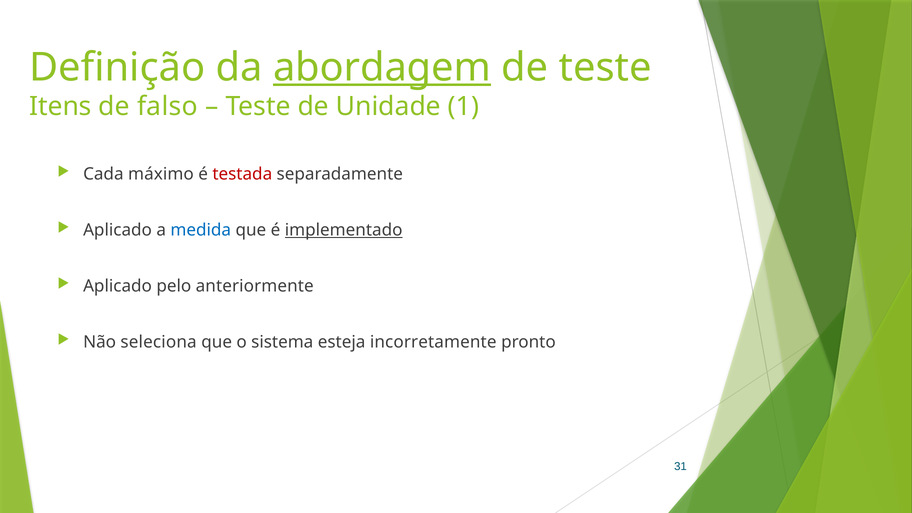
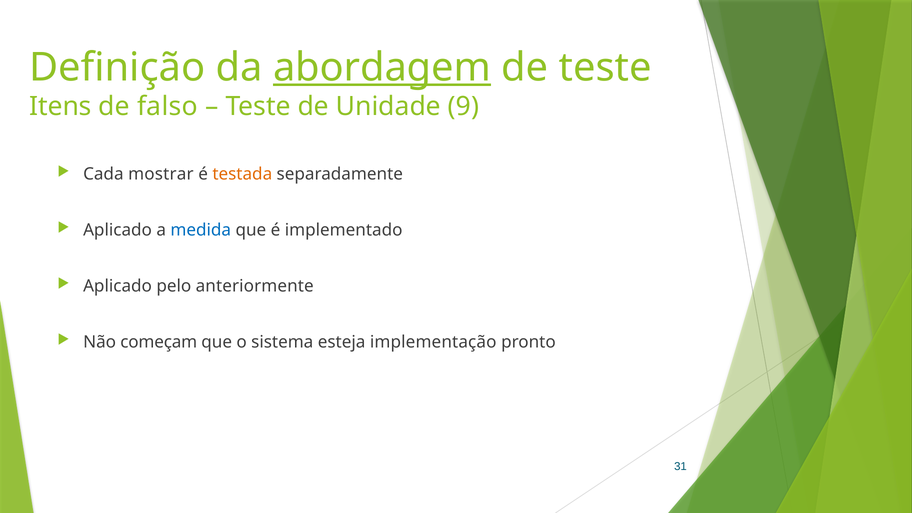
1: 1 -> 9
máximo: máximo -> mostrar
testada colour: red -> orange
implementado underline: present -> none
seleciona: seleciona -> começam
incorretamente: incorretamente -> implementação
